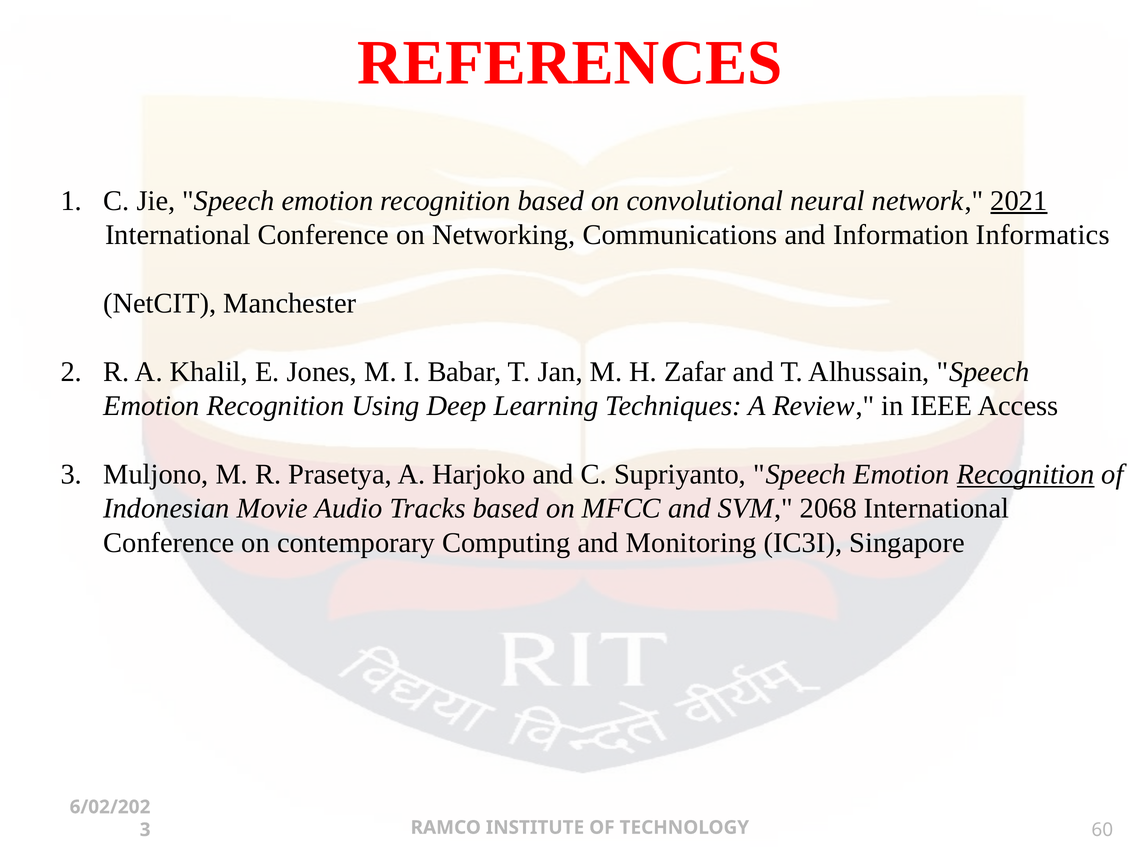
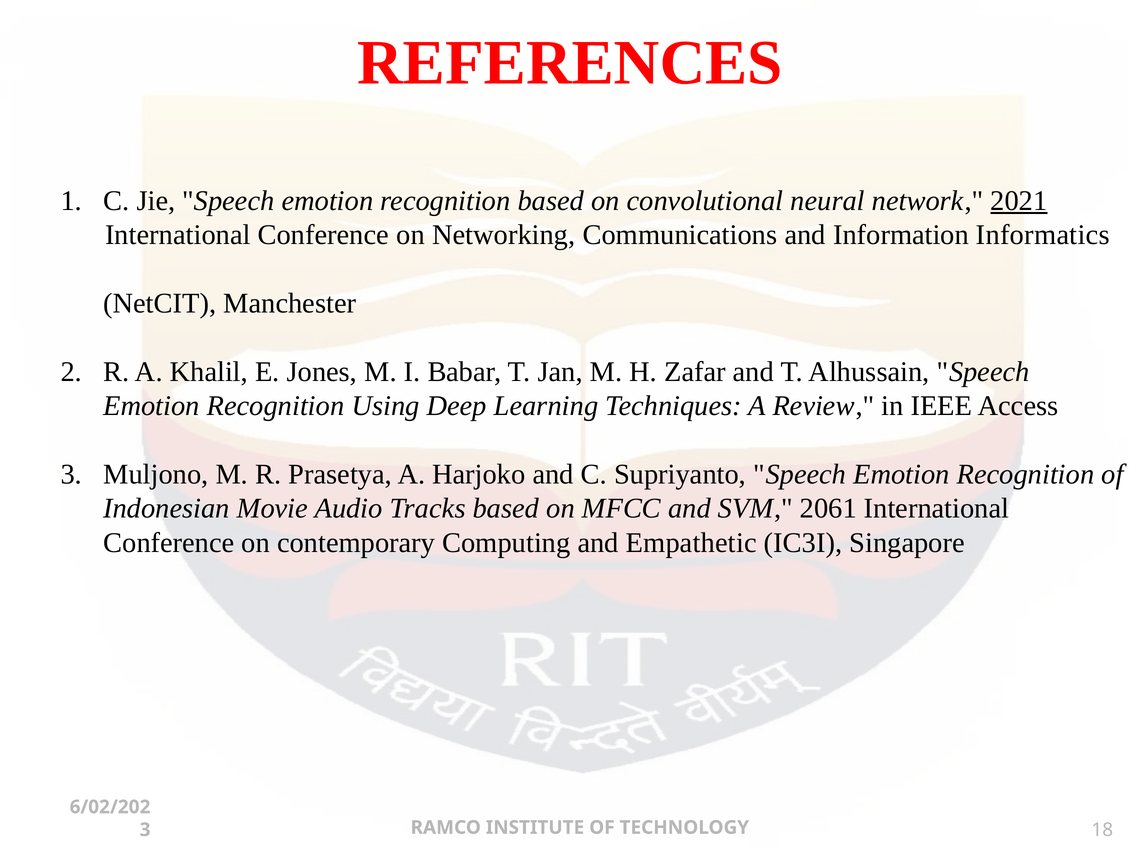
Recognition at (1026, 474) underline: present -> none
2068: 2068 -> 2061
Monitoring: Monitoring -> Empathetic
60: 60 -> 18
